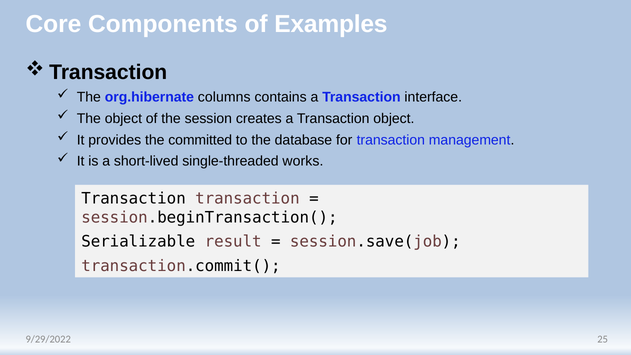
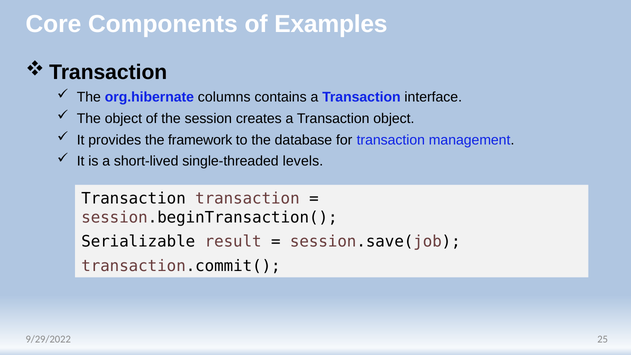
committed: committed -> framework
works: works -> levels
